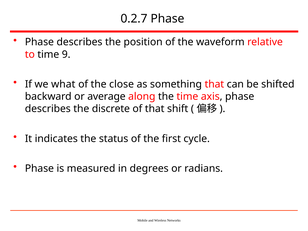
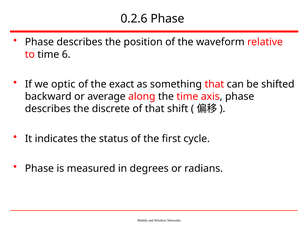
0.2.7: 0.2.7 -> 0.2.6
9: 9 -> 6
what: what -> optic
close: close -> exact
